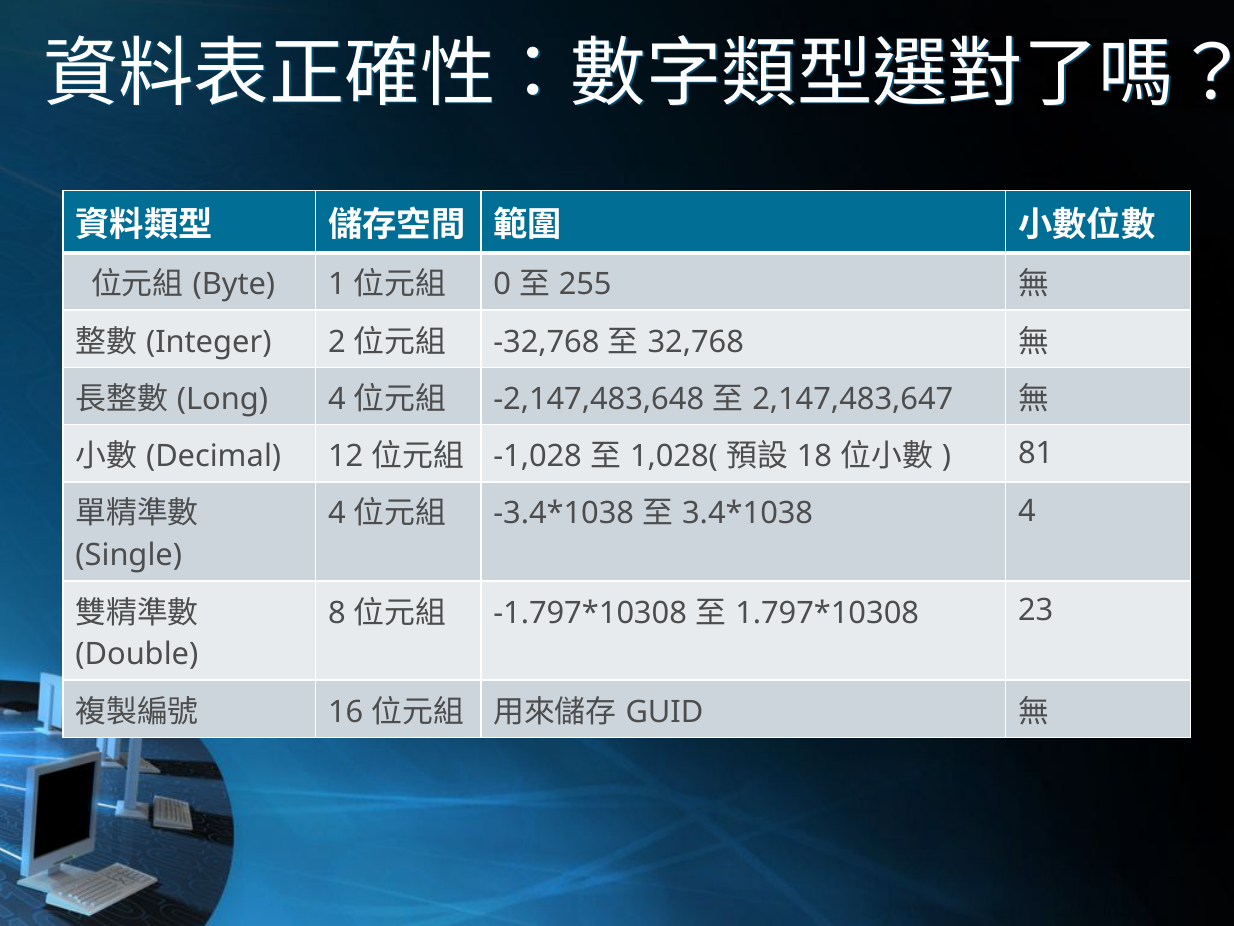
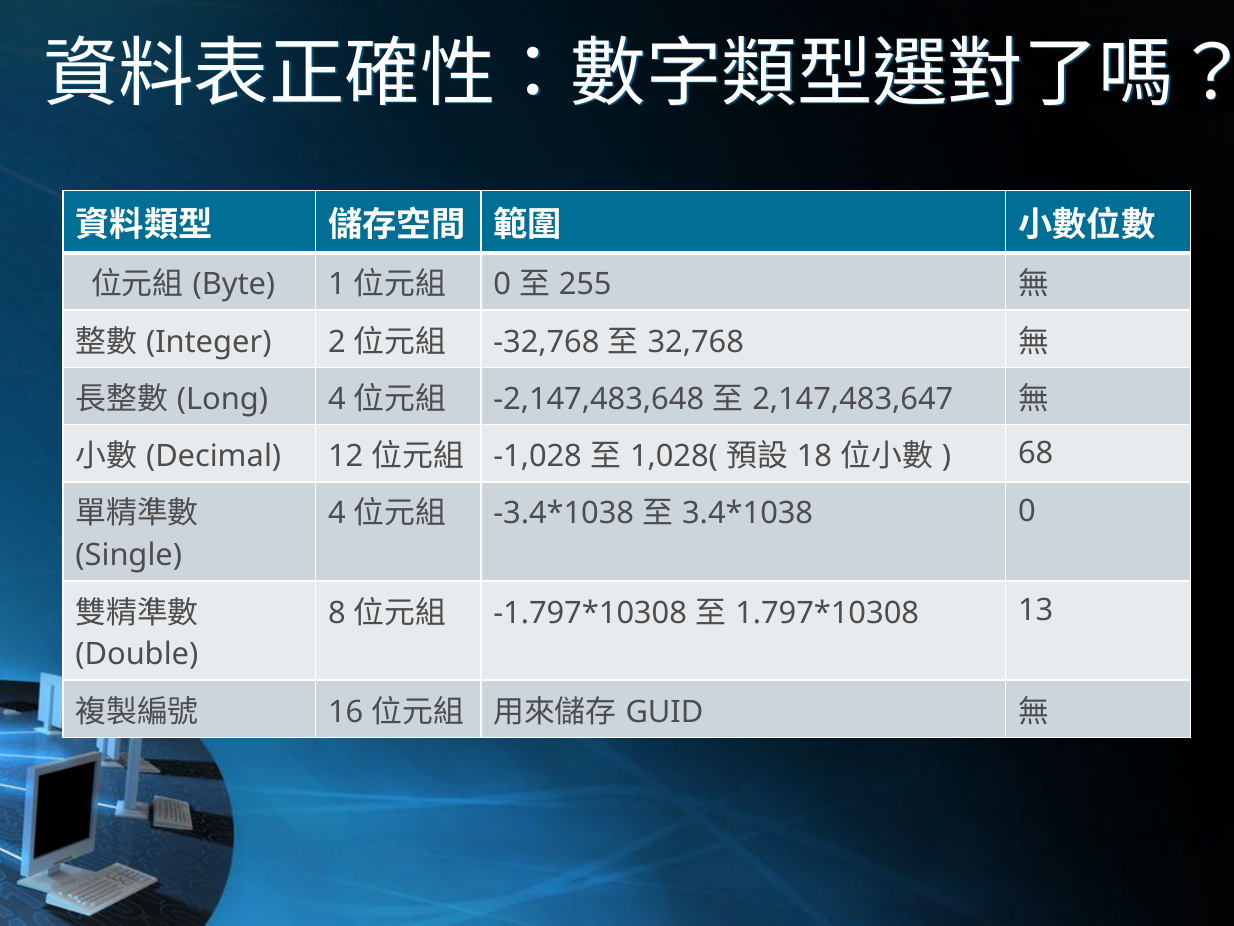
81: 81 -> 68
4 at (1027, 511): 4 -> 0
23: 23 -> 13
